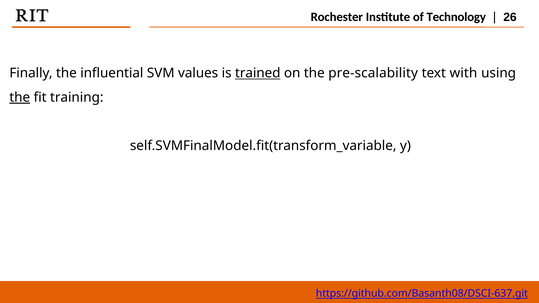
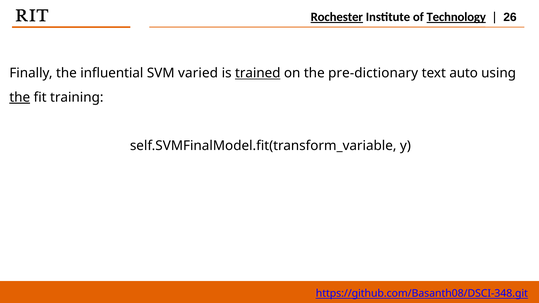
Rochester underline: none -> present
Technology underline: none -> present
values: values -> varied
pre-scalability: pre-scalability -> pre-dictionary
with: with -> auto
https://github.com/Basanth08/DSCI-637.git: https://github.com/Basanth08/DSCI-637.git -> https://github.com/Basanth08/DSCI-348.git
